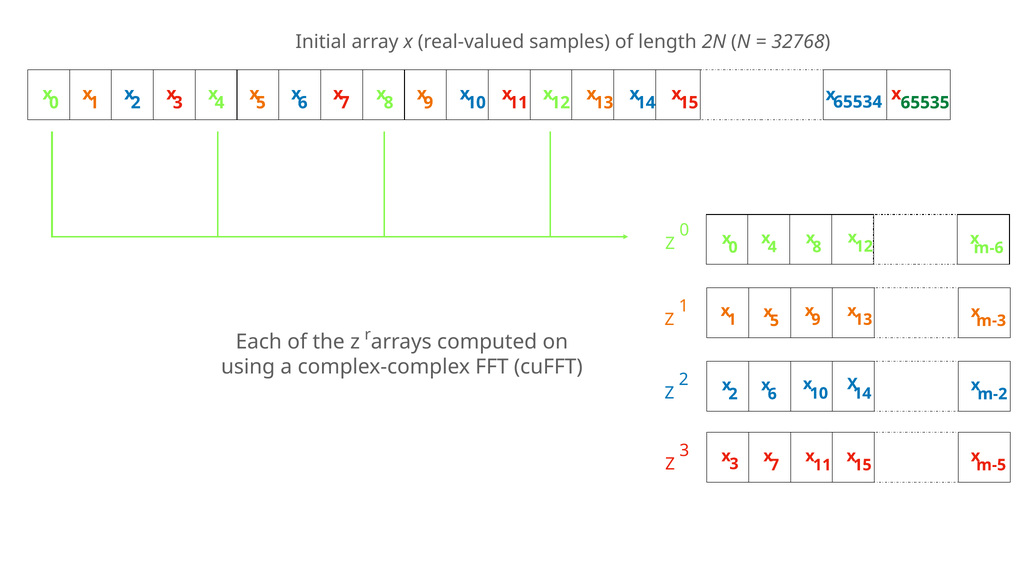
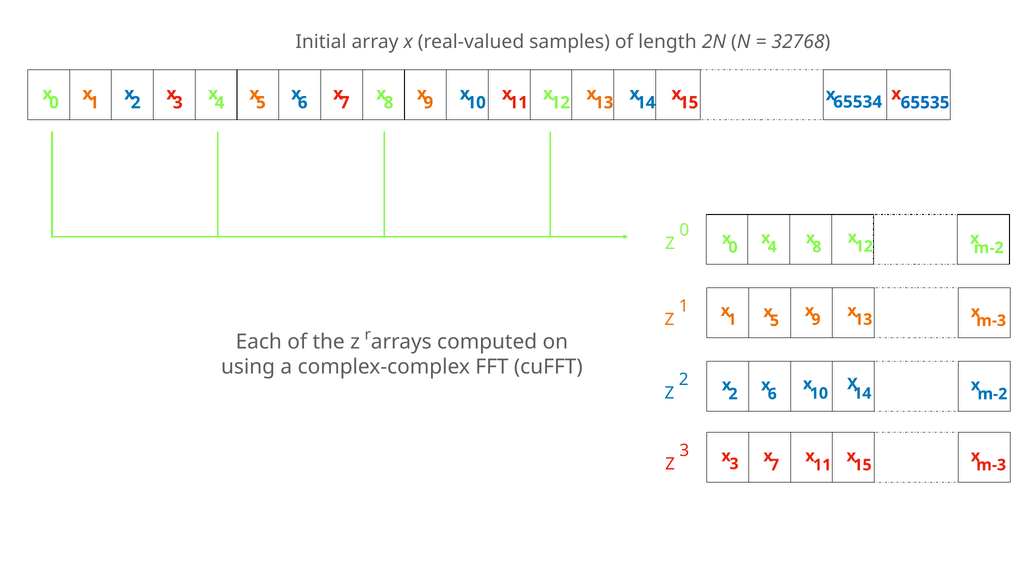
65535 colour: green -> blue
m-6 at (989, 248): m-6 -> m-2
m-5 at (991, 465): m-5 -> m-3
